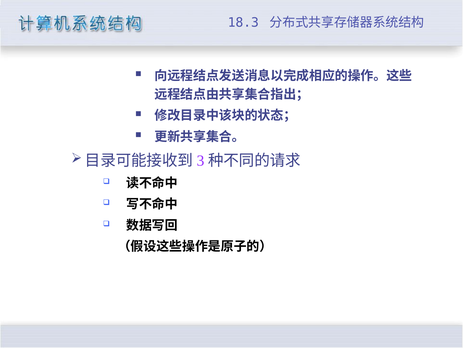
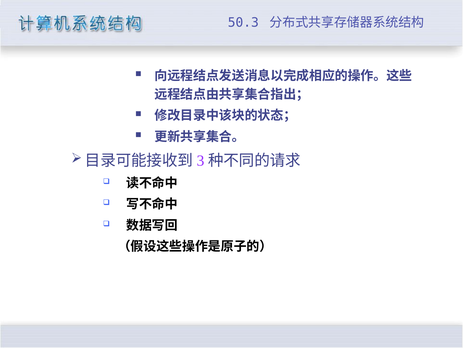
18.3: 18.3 -> 50.3
